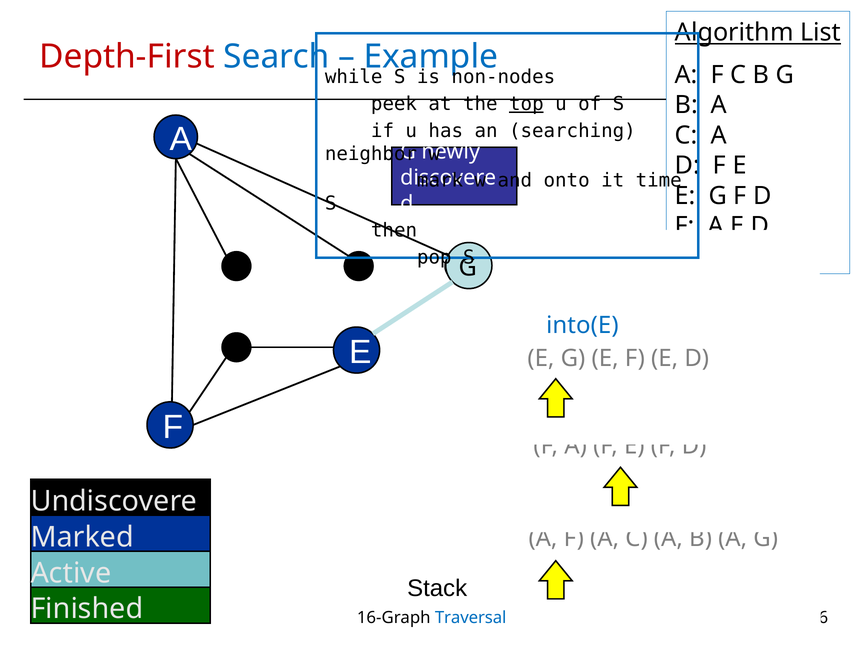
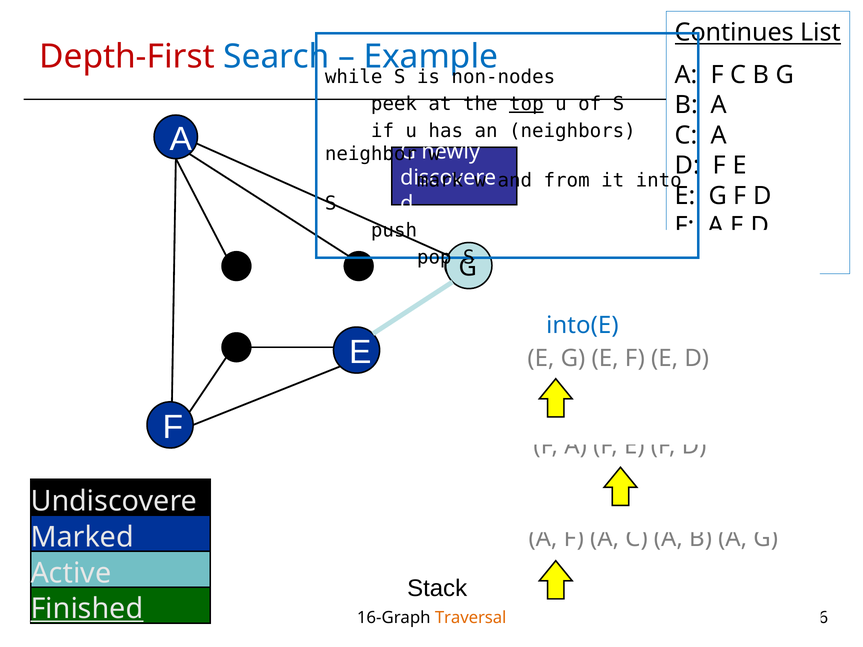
Algorithm: Algorithm -> Continues
searching: searching -> neighbors
onto: onto -> from
time: time -> into
then: then -> push
Finished underline: none -> present
Traversal colour: blue -> orange
